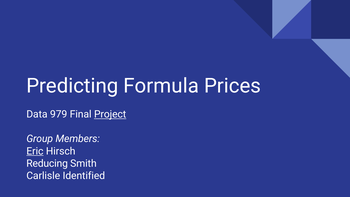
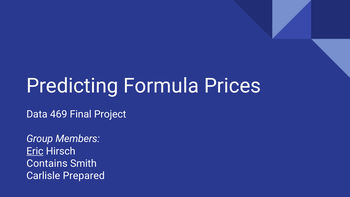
979: 979 -> 469
Project underline: present -> none
Reducing: Reducing -> Contains
Identified: Identified -> Prepared
